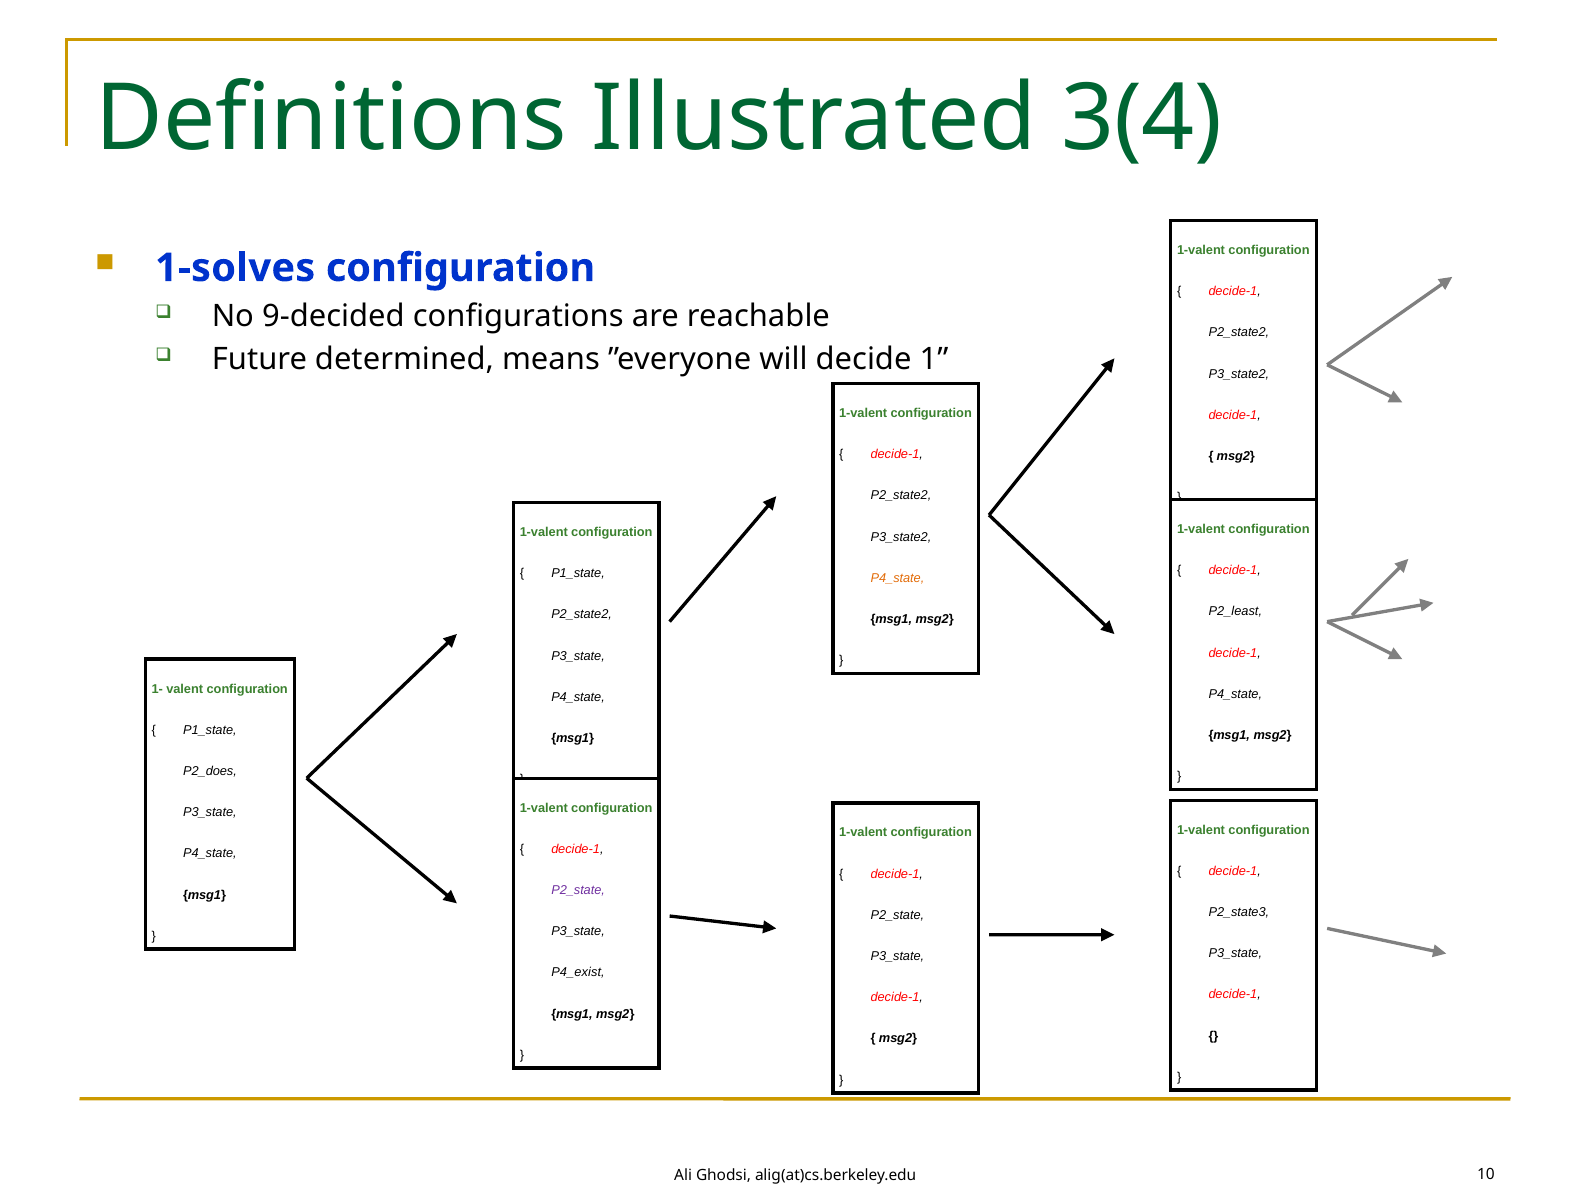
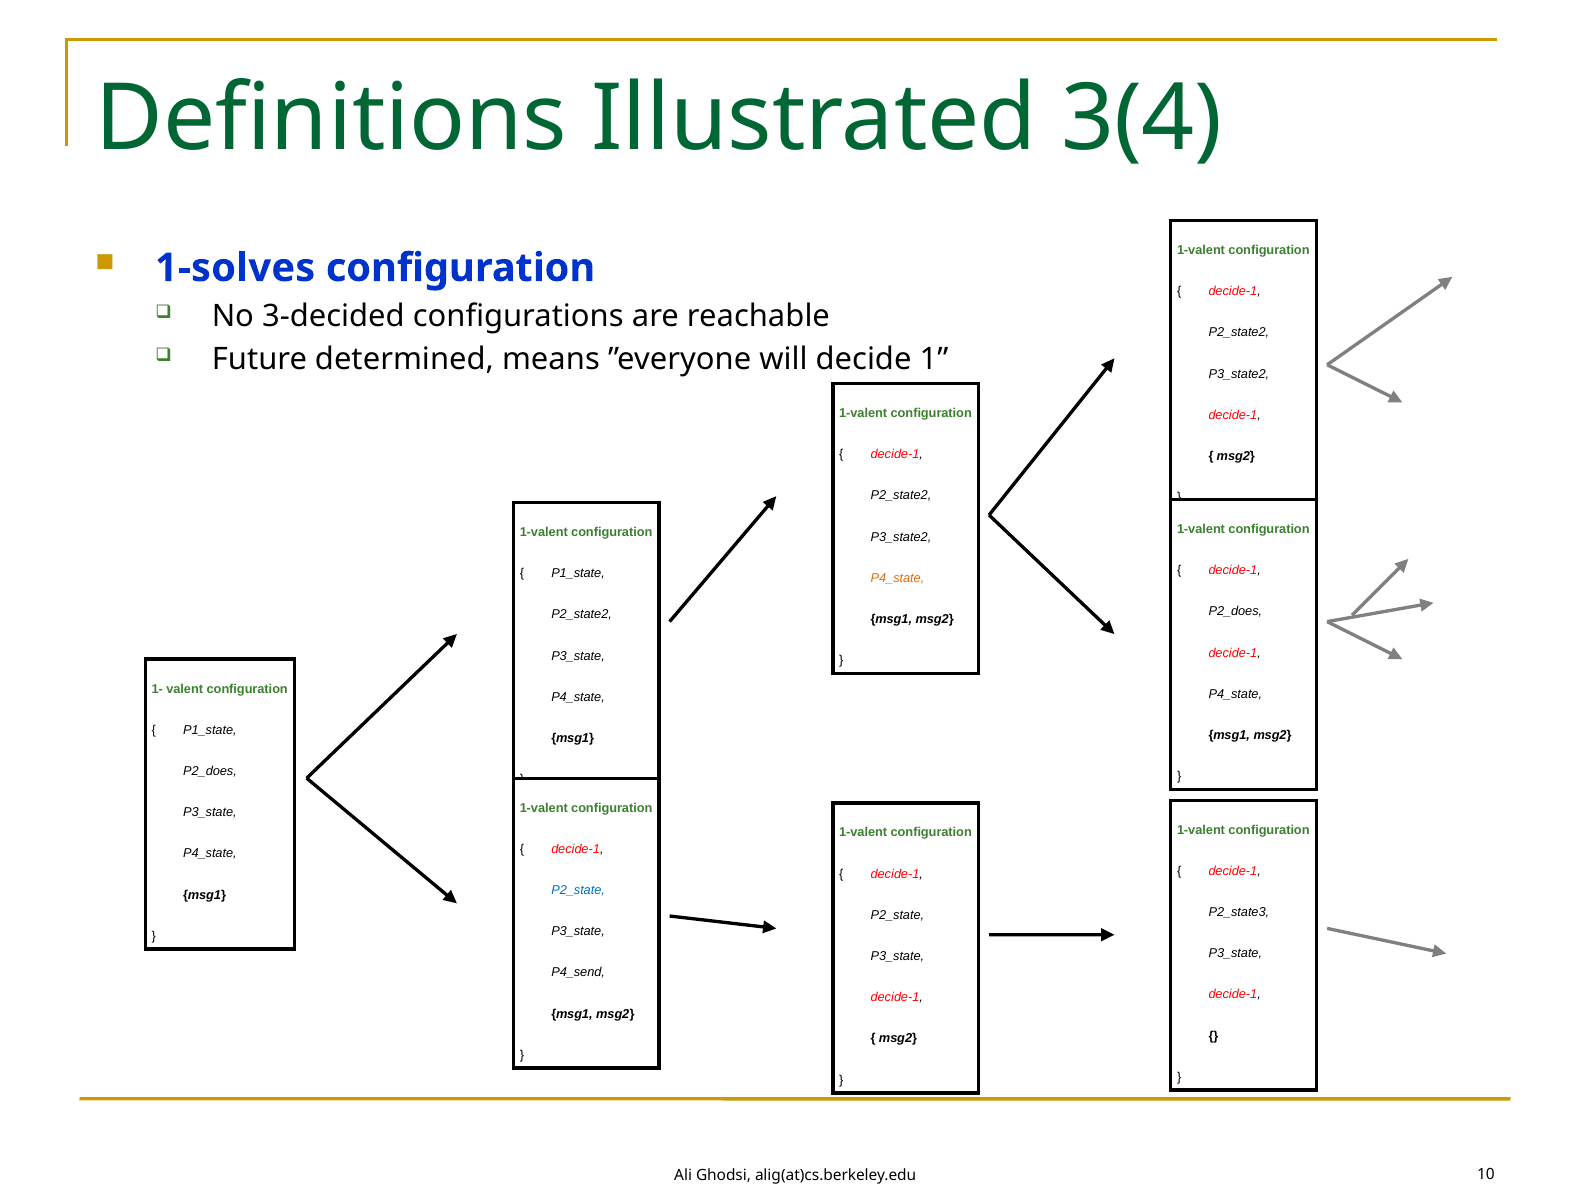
9-decided: 9-decided -> 3-decided
P2_least at (1235, 611): P2_least -> P2_does
P2_state at (578, 890) colour: purple -> blue
P4_exist: P4_exist -> P4_send
